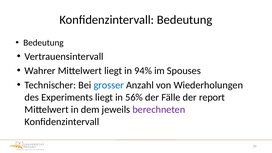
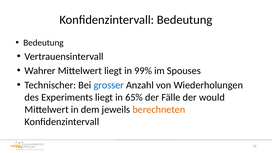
94%: 94% -> 99%
56%: 56% -> 65%
report: report -> would
berechneten colour: purple -> orange
